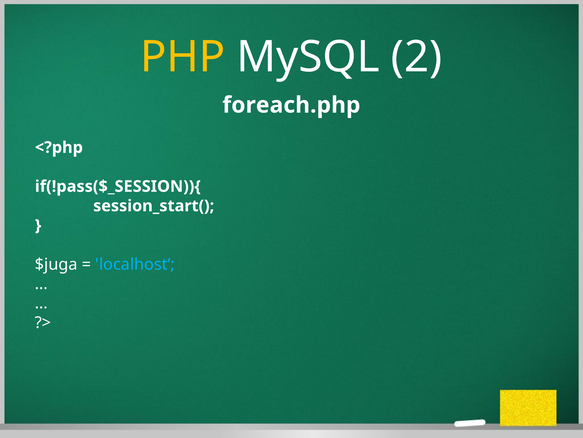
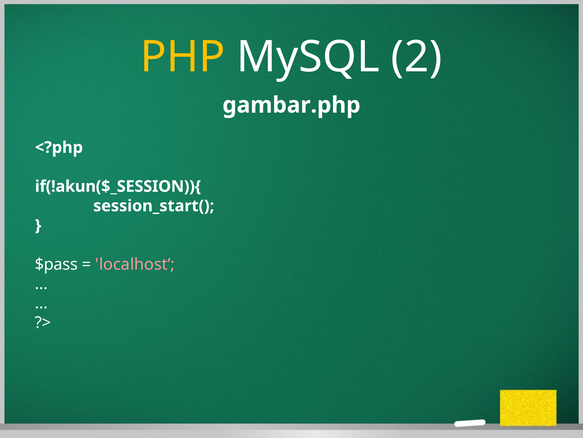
foreach.php: foreach.php -> gambar.php
if(!pass($_SESSION)){: if(!pass($_SESSION)){ -> if(!akun($_SESSION)){
$juga: $juga -> $pass
localhost colour: light blue -> pink
